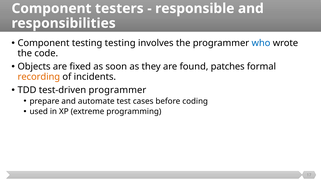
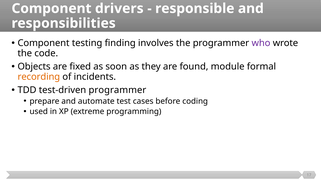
testers: testers -> drivers
testing testing: testing -> finding
who colour: blue -> purple
patches: patches -> module
